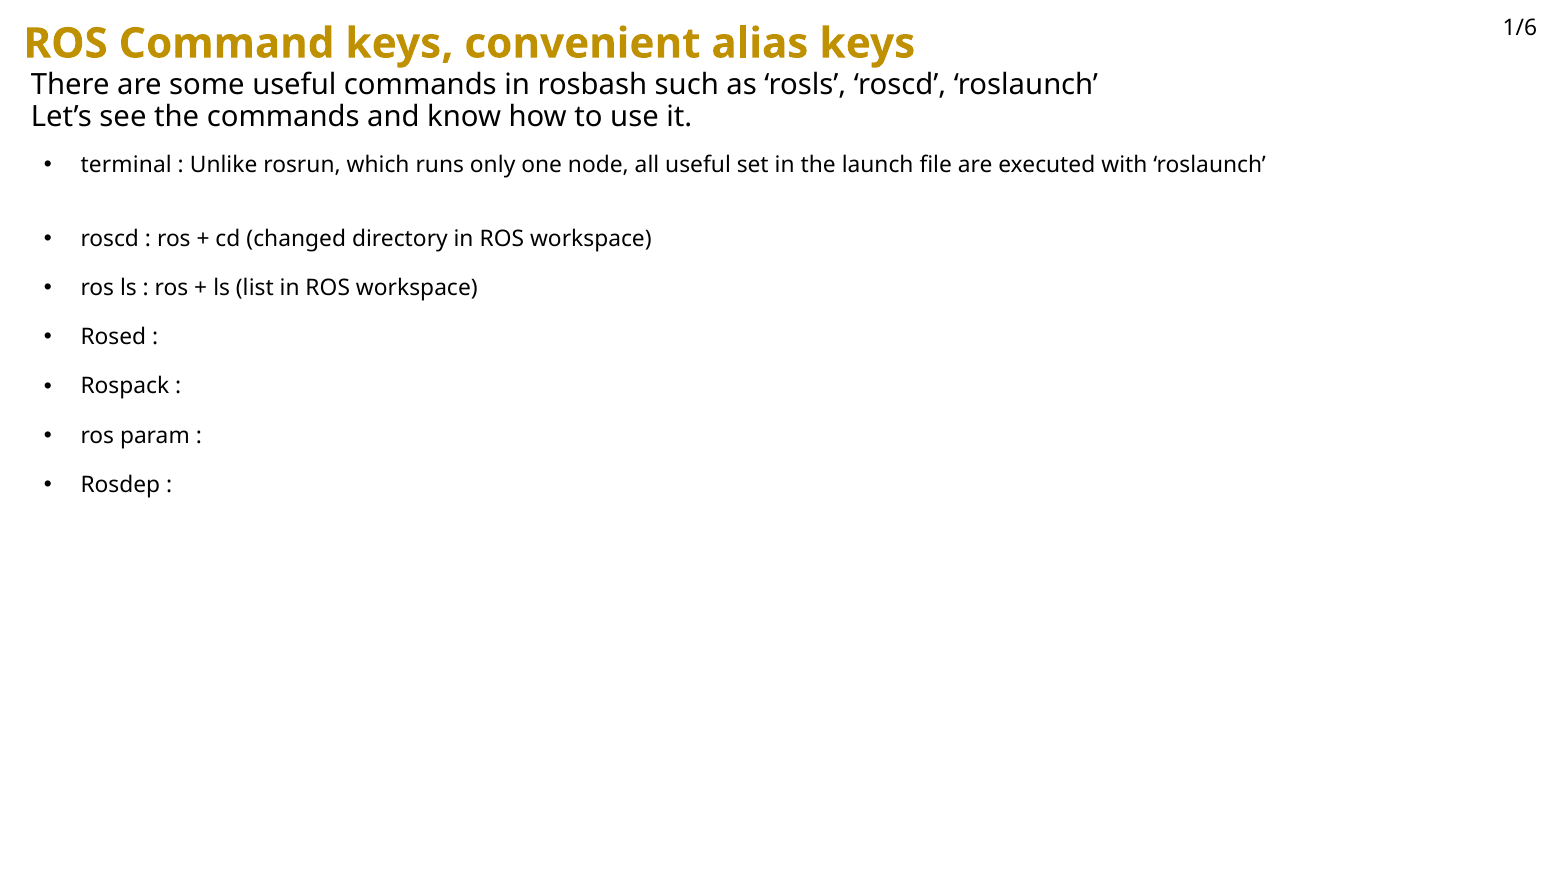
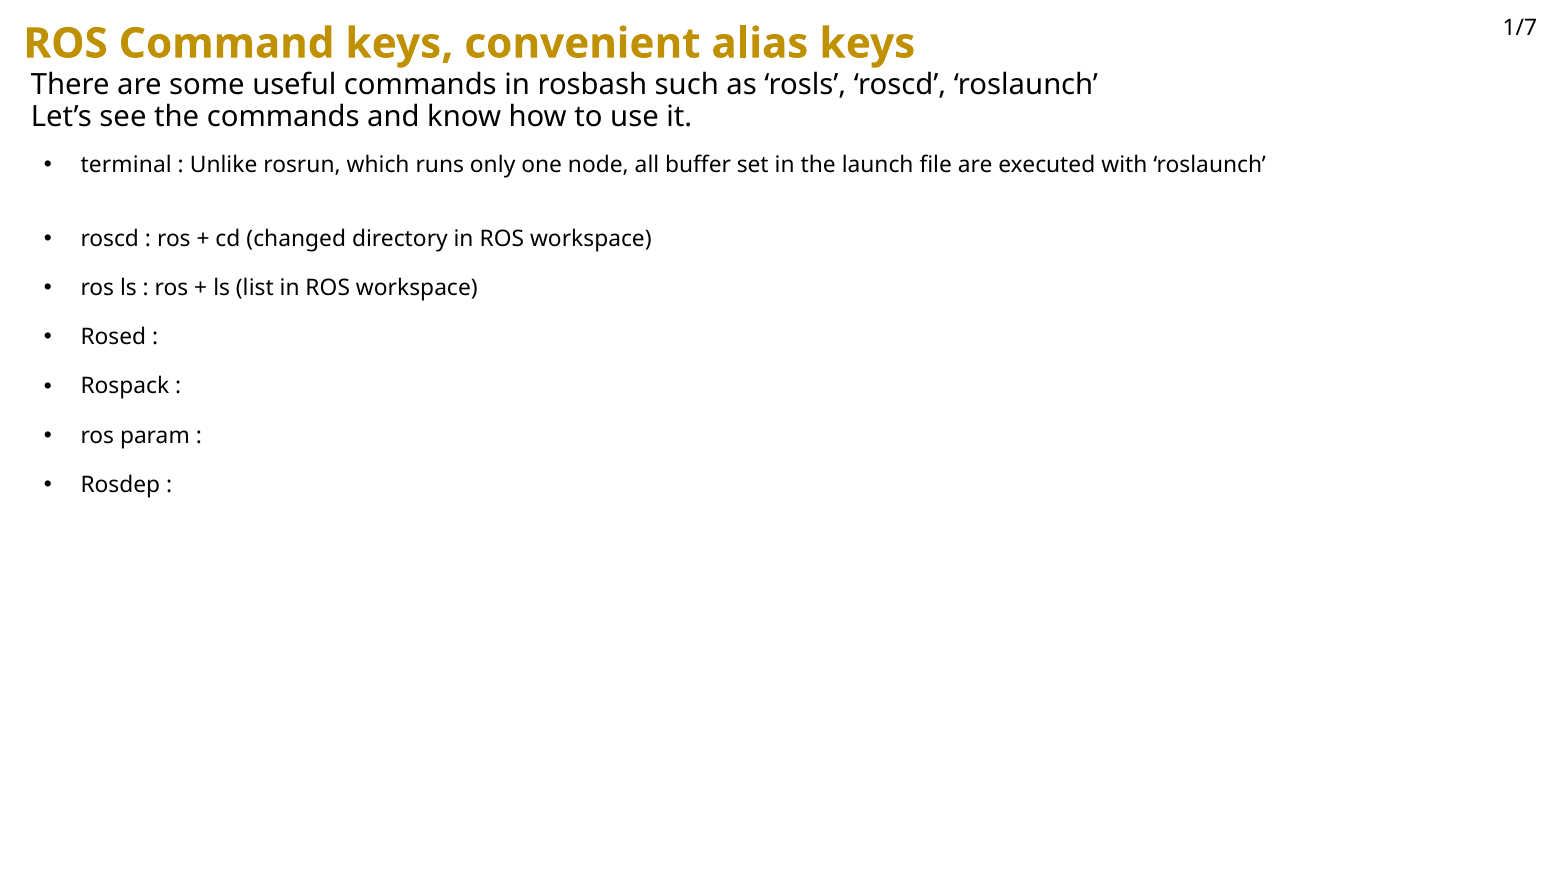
1/6: 1/6 -> 1/7
all useful: useful -> buffer
